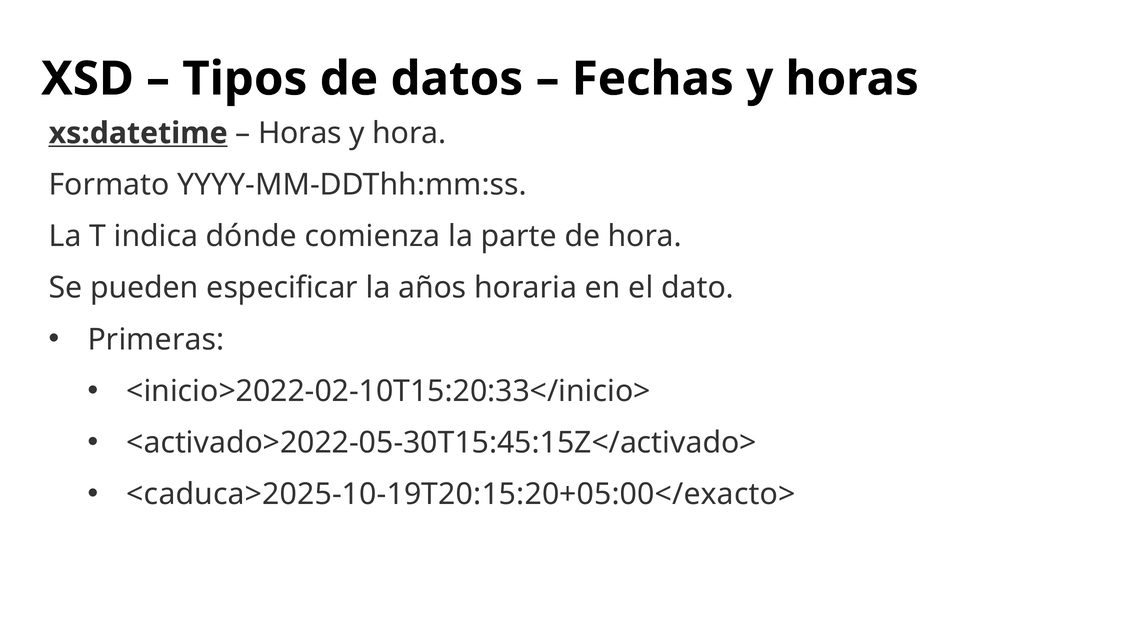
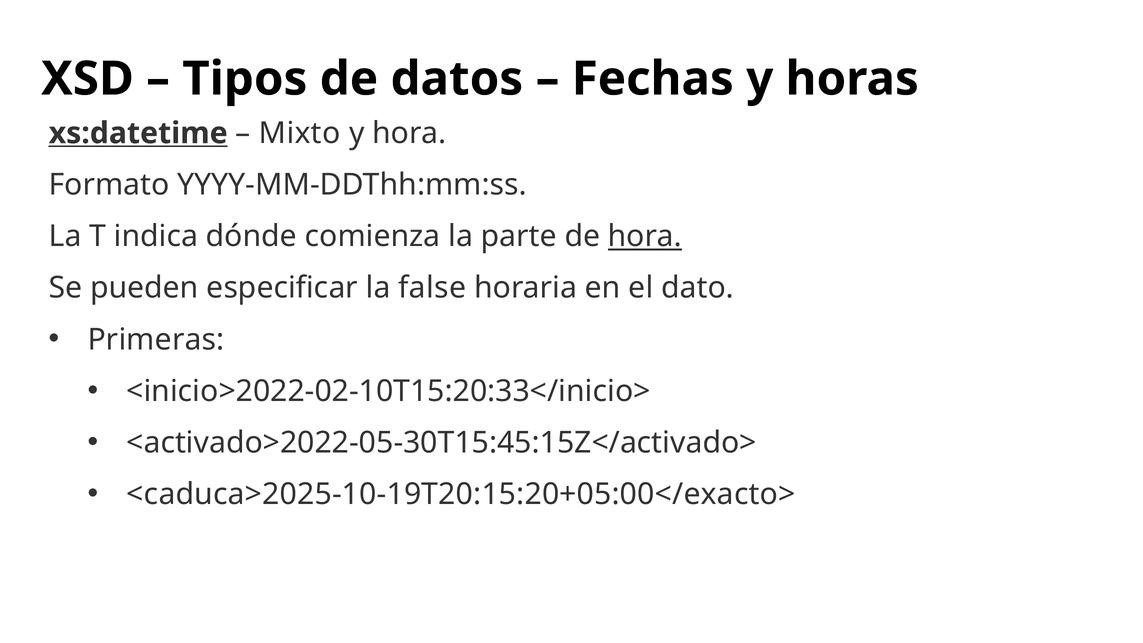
Horas at (300, 133): Horas -> Mixto
hora at (645, 236) underline: none -> present
años: años -> false
